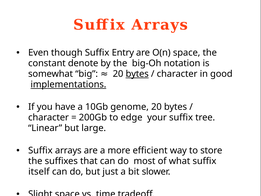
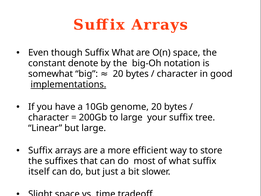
Suffix Entry: Entry -> What
bytes at (137, 74) underline: present -> none
to edge: edge -> large
